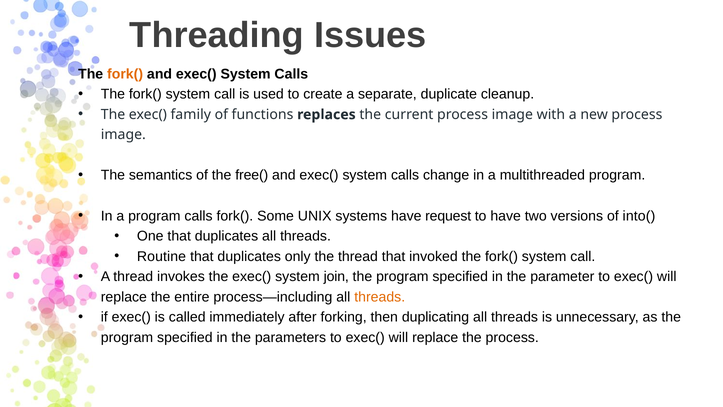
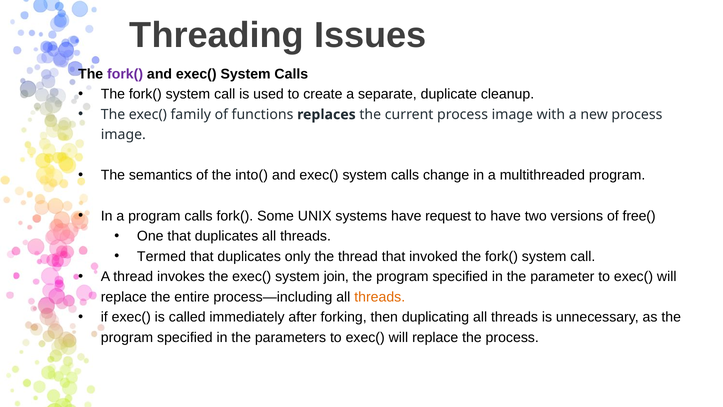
fork( at (125, 74) colour: orange -> purple
free(: free( -> into(
into(: into( -> free(
Routine: Routine -> Termed
